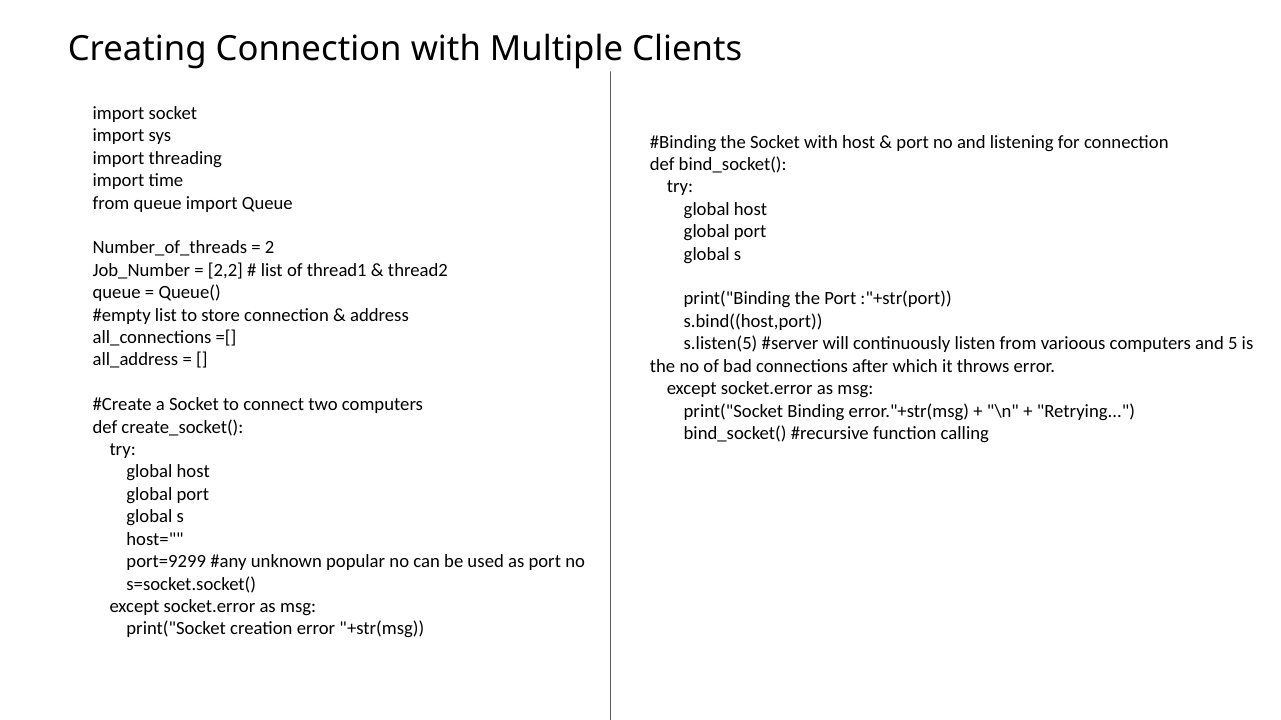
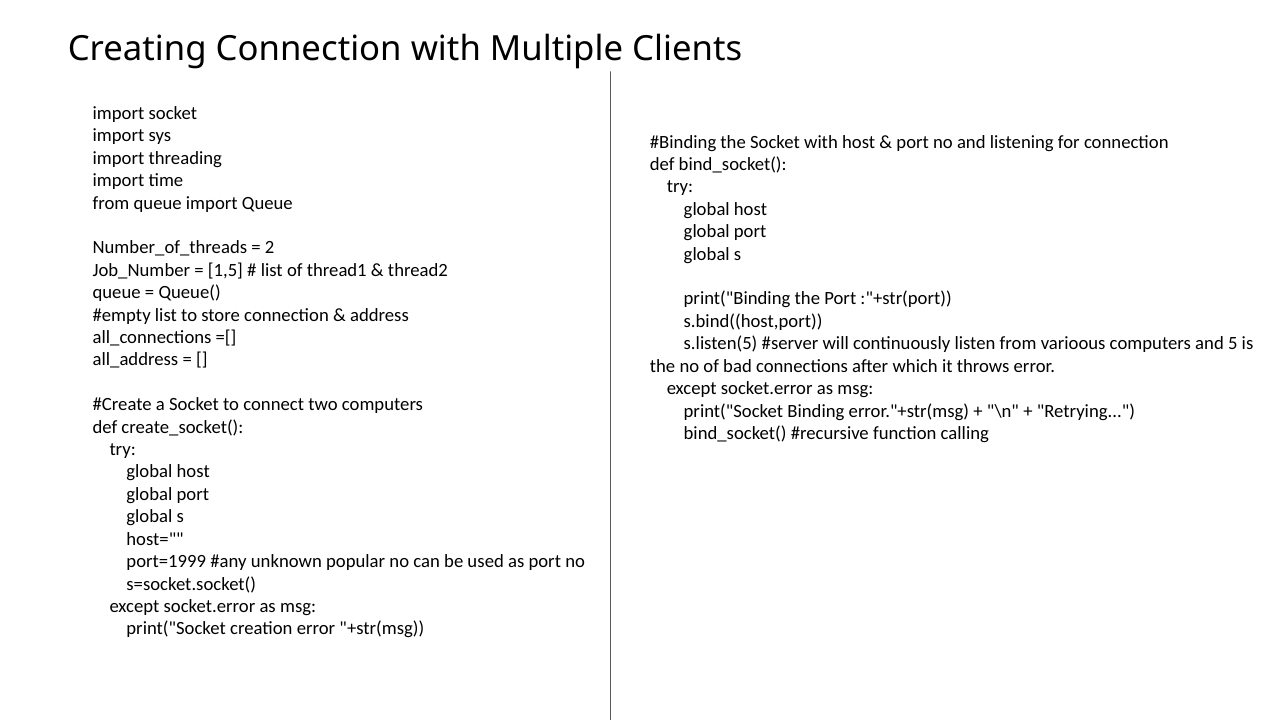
2,2: 2,2 -> 1,5
port=9299: port=9299 -> port=1999
